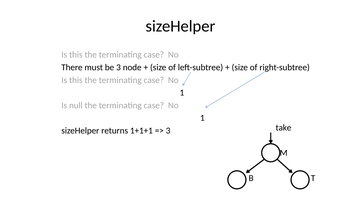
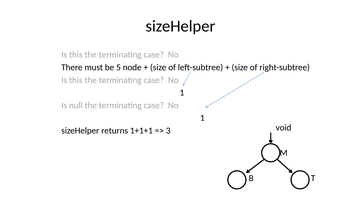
be 3: 3 -> 5
take: take -> void
